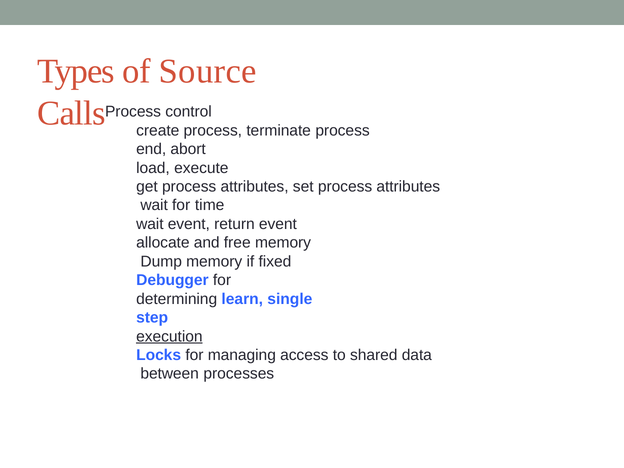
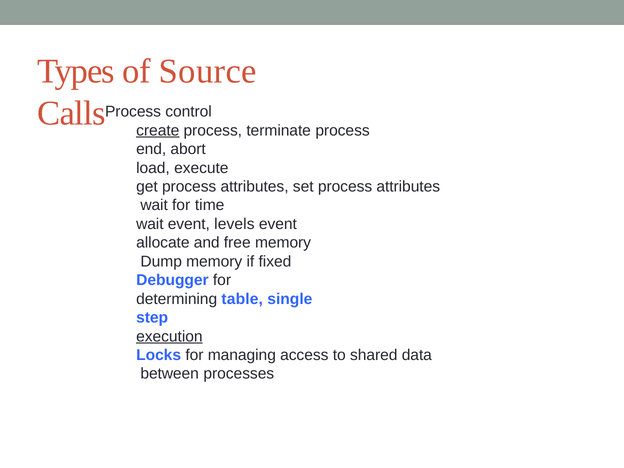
create underline: none -> present
return: return -> levels
learn: learn -> table
